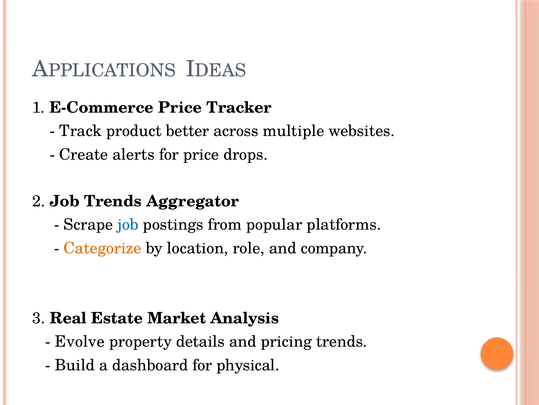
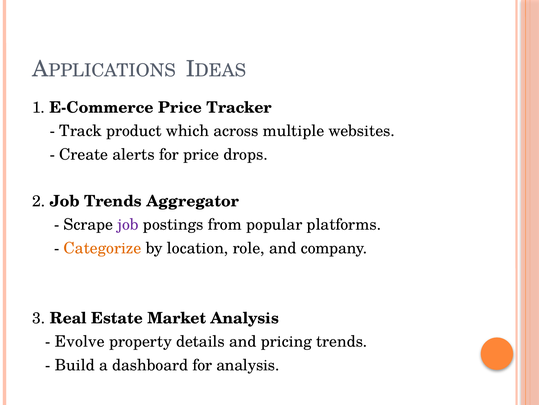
better: better -> which
job at (128, 224) colour: blue -> purple
for physical: physical -> analysis
